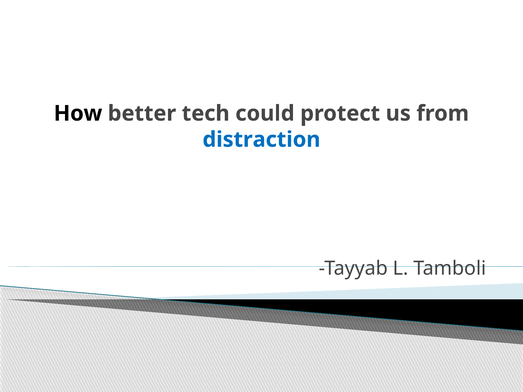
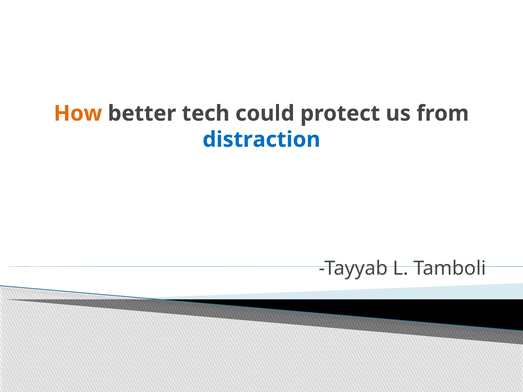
How colour: black -> orange
